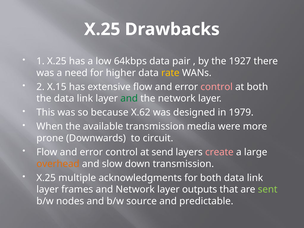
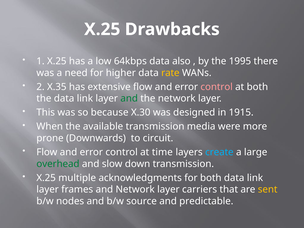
pair: pair -> also
1927: 1927 -> 1995
X.15: X.15 -> X.35
X.62: X.62 -> X.30
1979: 1979 -> 1915
send: send -> time
create colour: pink -> light blue
overhead colour: orange -> green
outputs: outputs -> carriers
sent colour: light green -> yellow
